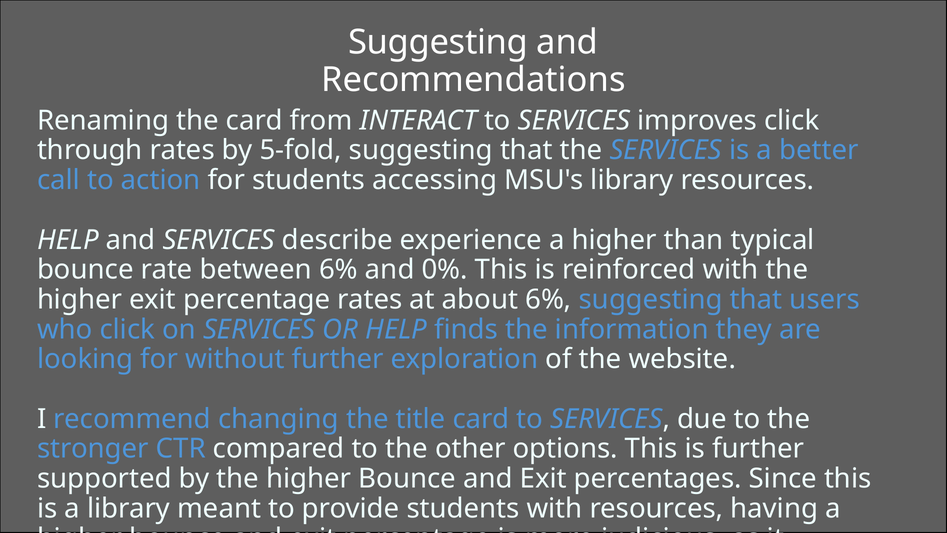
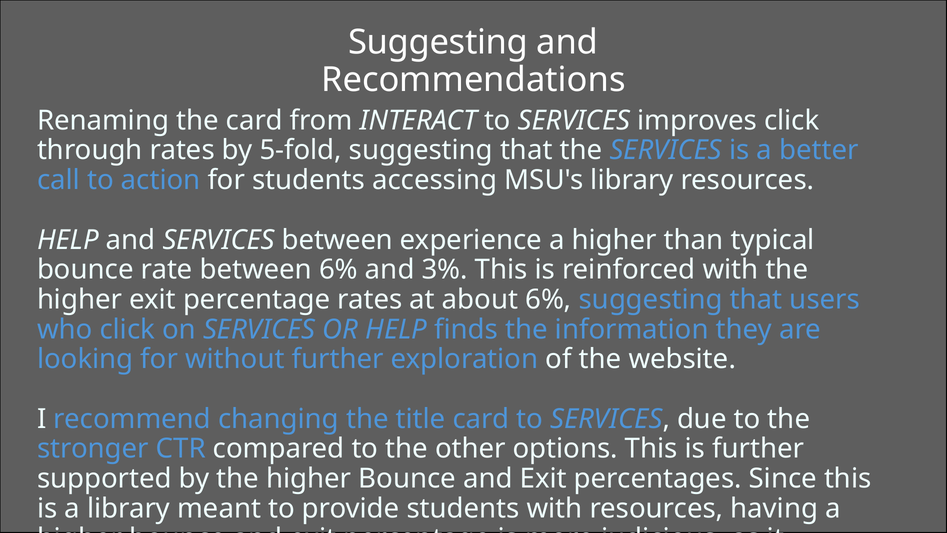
SERVICES describe: describe -> between
0%: 0% -> 3%
